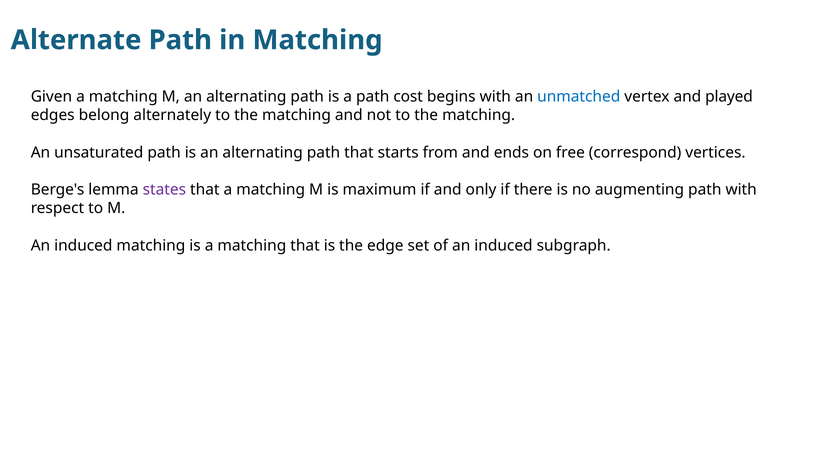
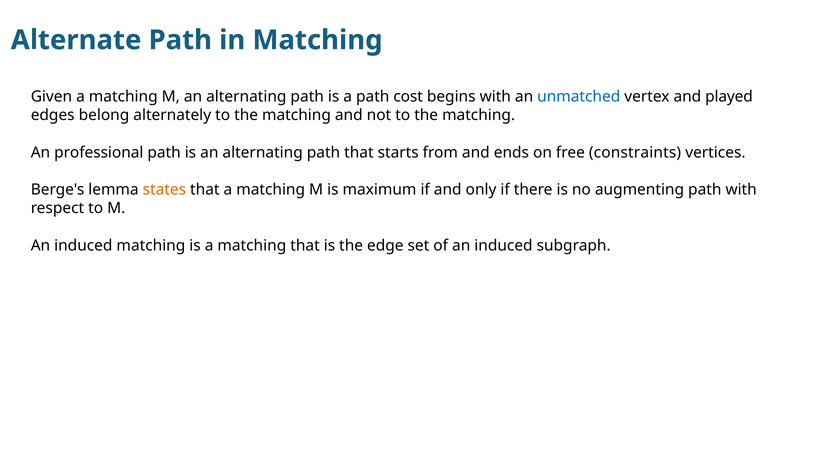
unsaturated: unsaturated -> professional
correspond: correspond -> constraints
states colour: purple -> orange
